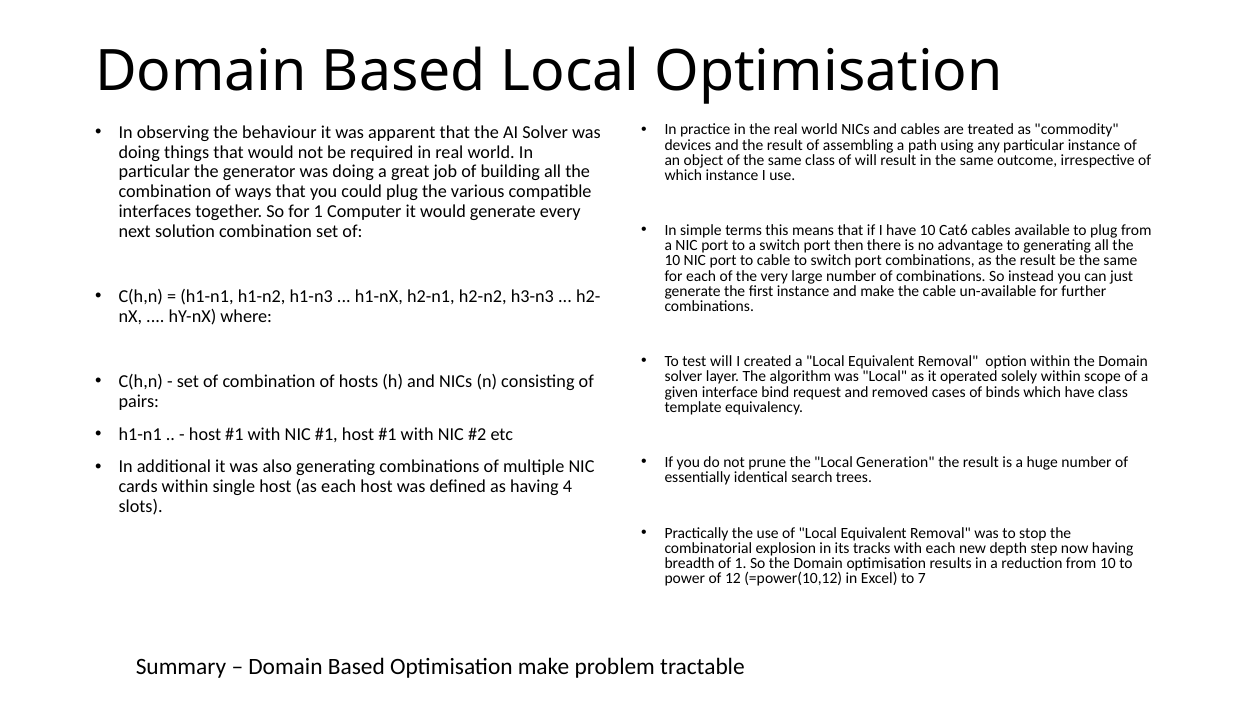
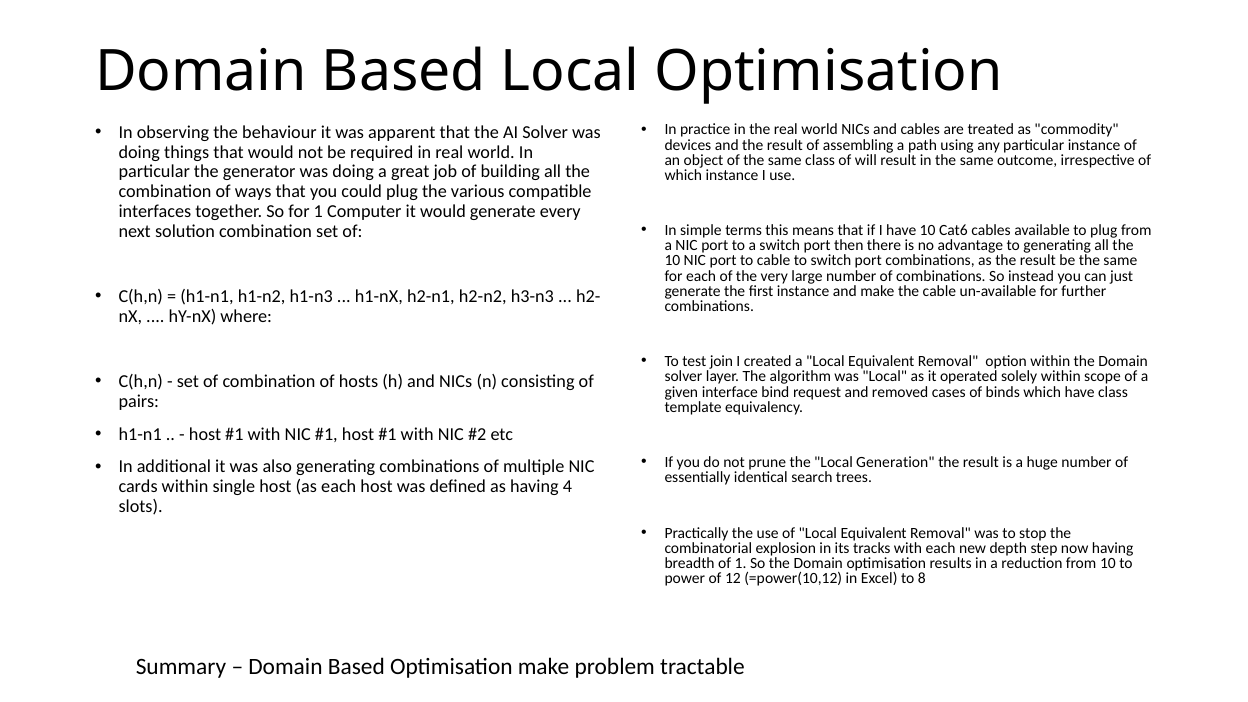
test will: will -> join
7: 7 -> 8
